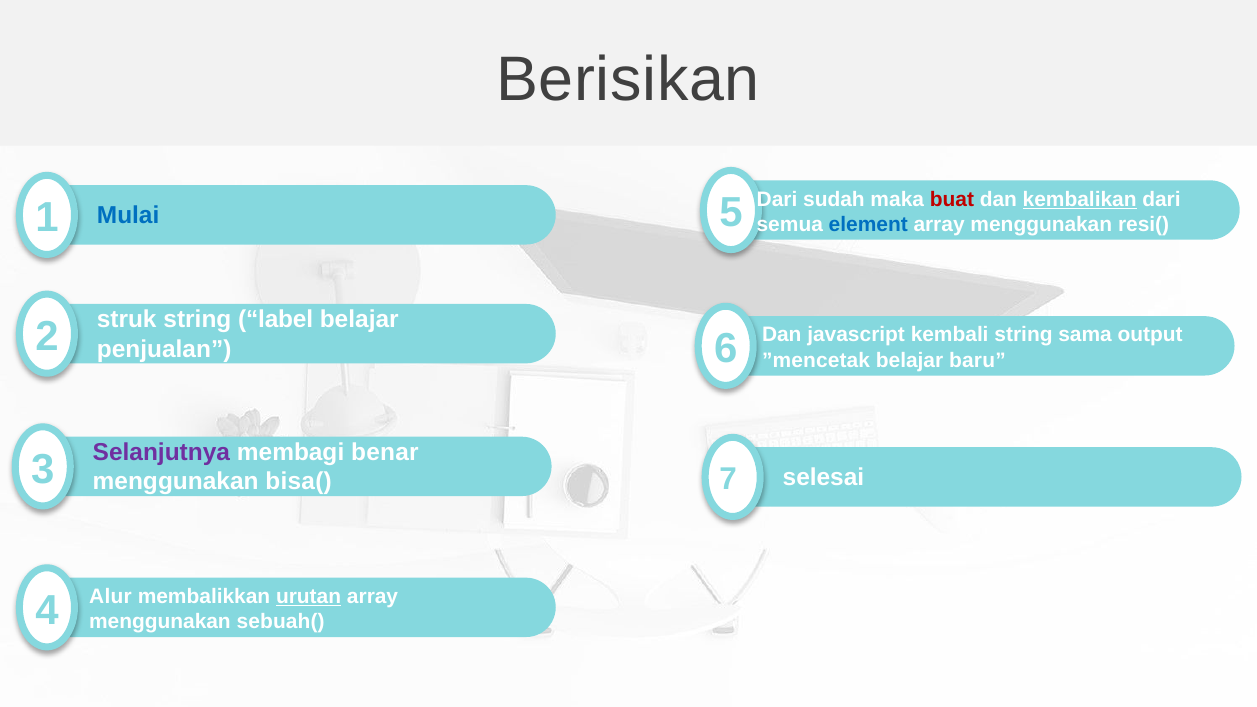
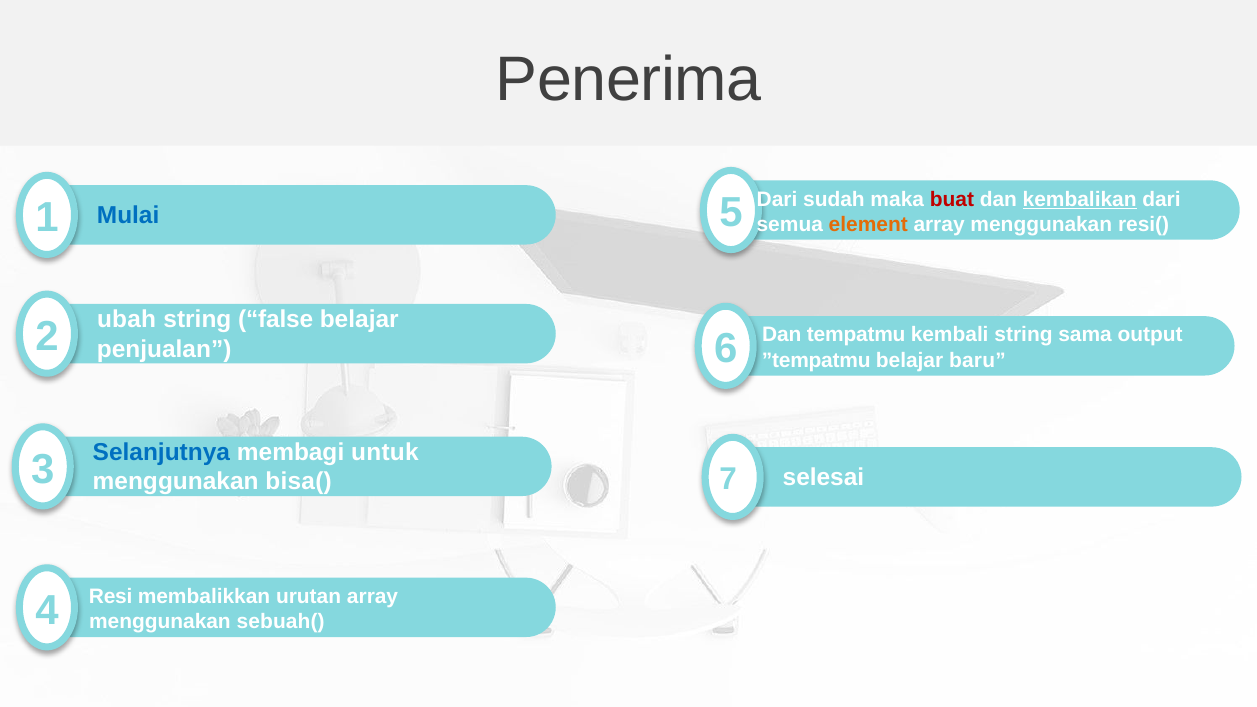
Berisikan: Berisikan -> Penerima
element colour: blue -> orange
struk: struk -> ubah
label: label -> false
javascript: javascript -> tempatmu
”mencetak: ”mencetak -> ”tempatmu
Selanjutnya colour: purple -> blue
benar: benar -> untuk
Alur: Alur -> Resi
urutan underline: present -> none
